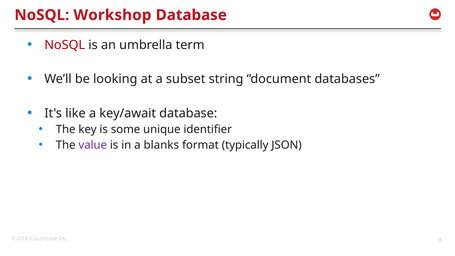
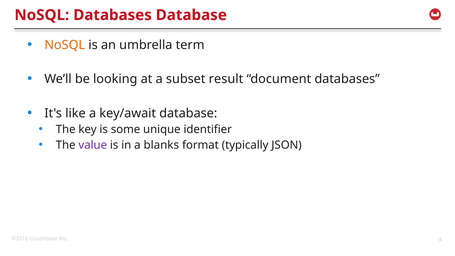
NoSQL Workshop: Workshop -> Databases
NoSQL at (65, 45) colour: red -> orange
string: string -> result
